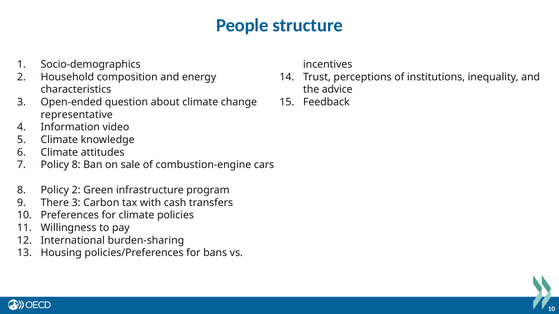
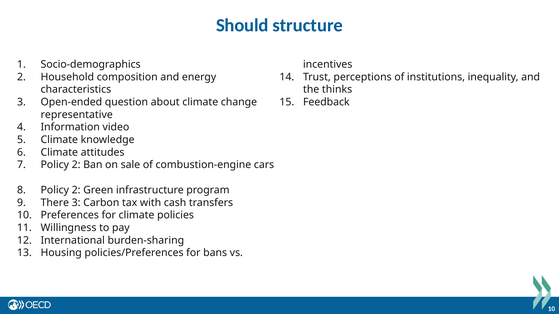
People: People -> Should
advice: advice -> thinks
8 at (76, 165): 8 -> 2
